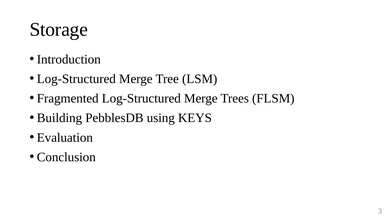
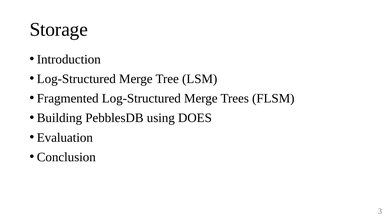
KEYS: KEYS -> DOES
